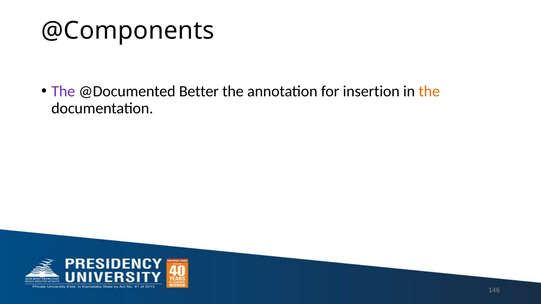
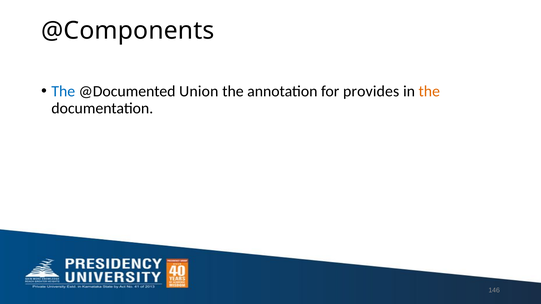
The at (63, 91) colour: purple -> blue
Better: Better -> Union
insertion: insertion -> provides
